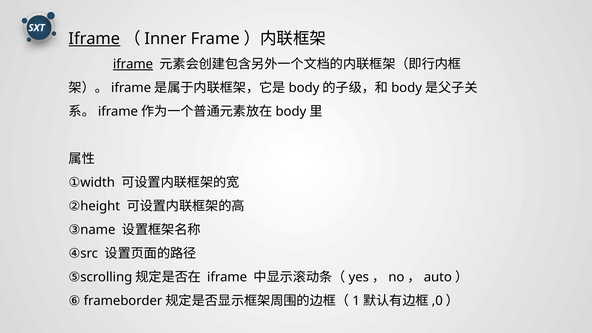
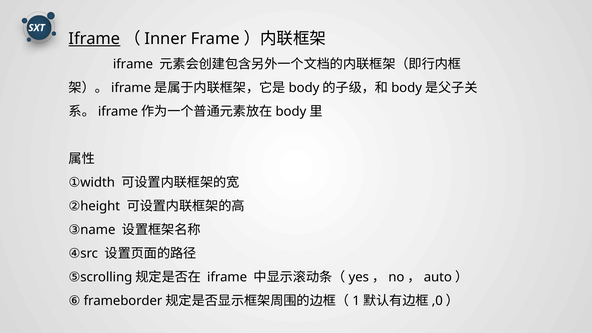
iframe at (133, 64) underline: present -> none
